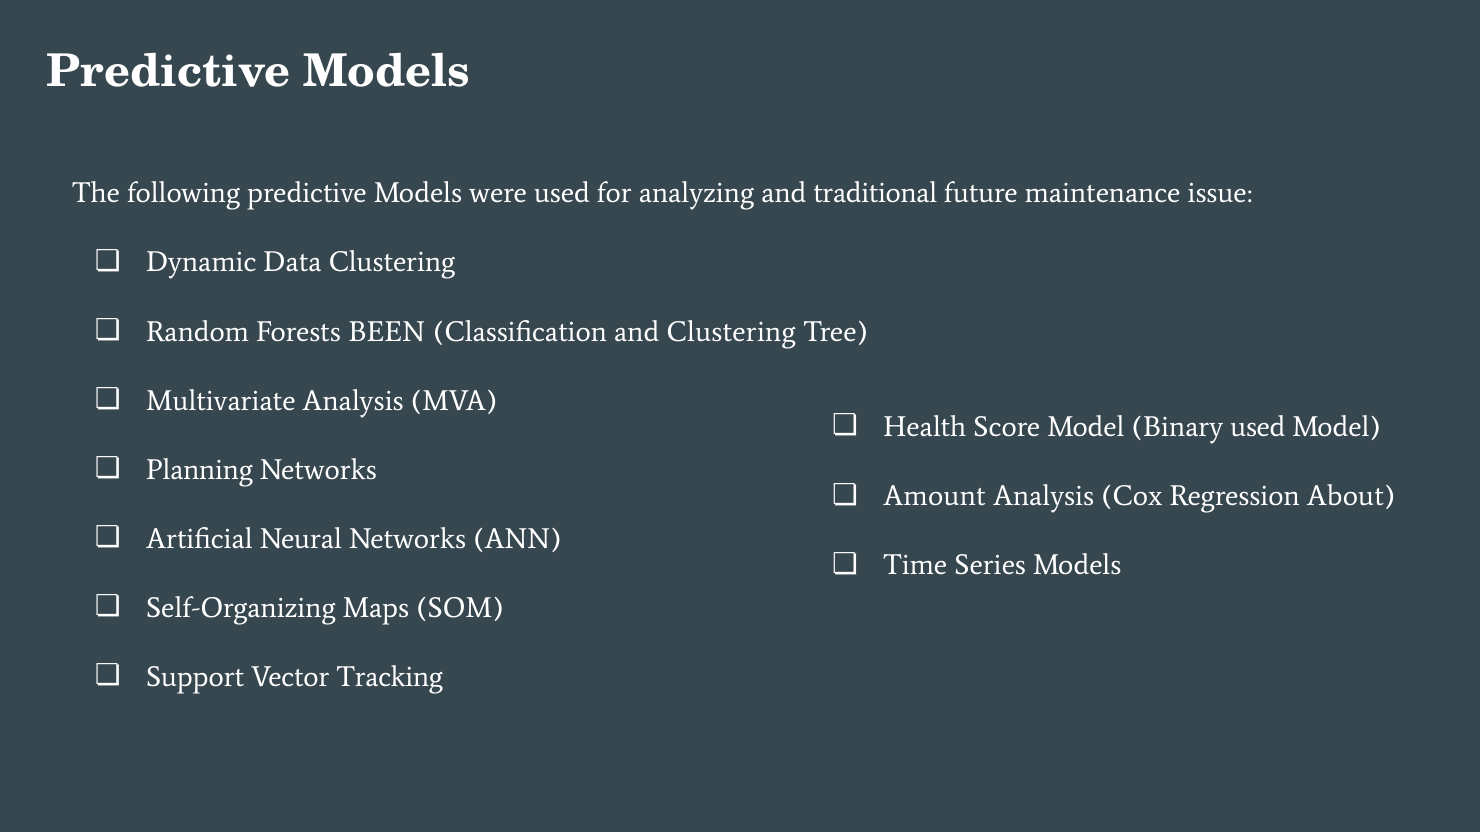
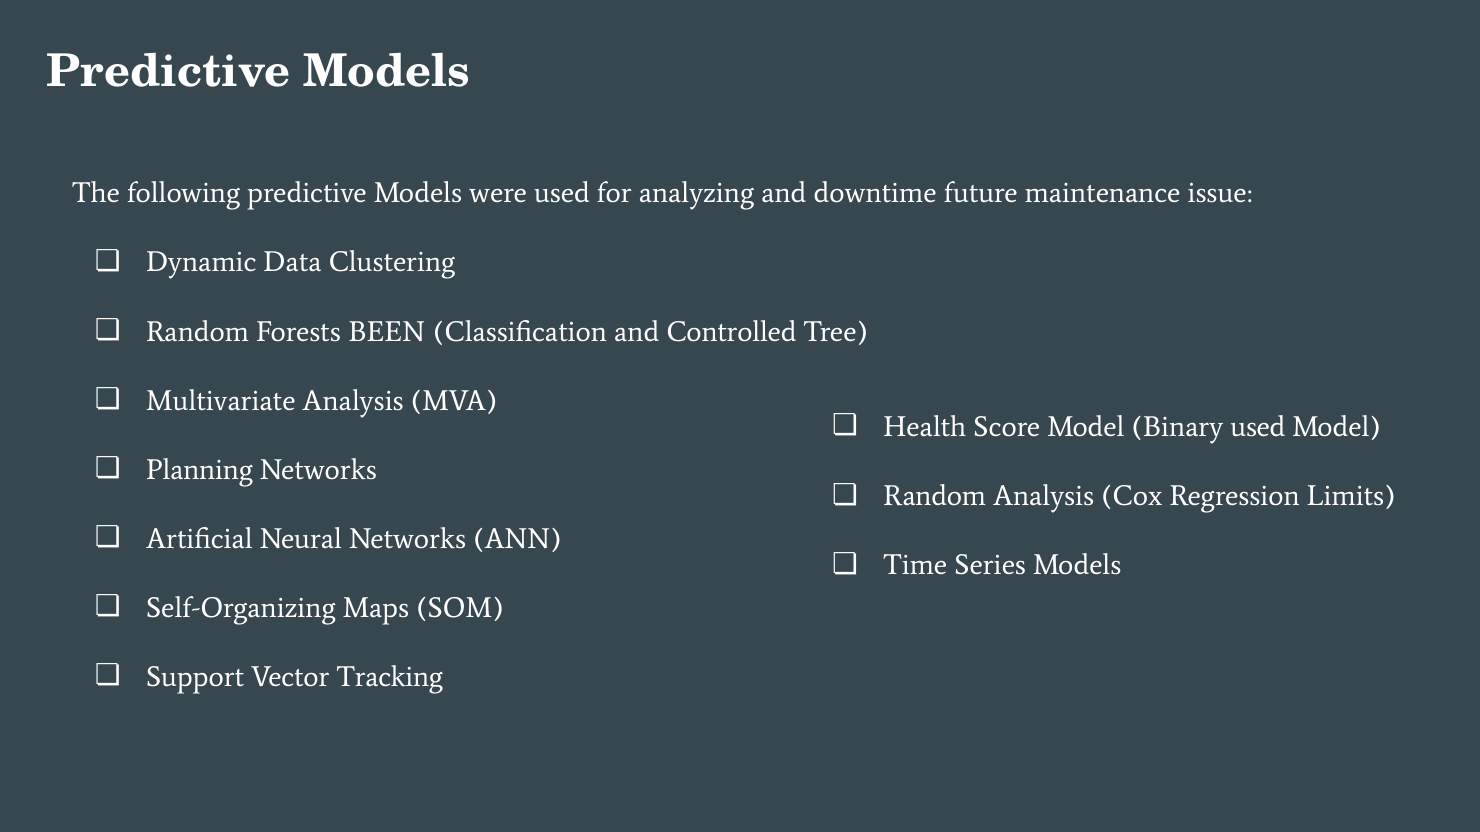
traditional: traditional -> downtime
and Clustering: Clustering -> Controlled
Amount at (935, 496): Amount -> Random
About: About -> Limits
